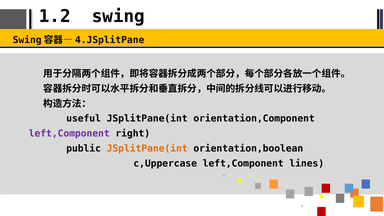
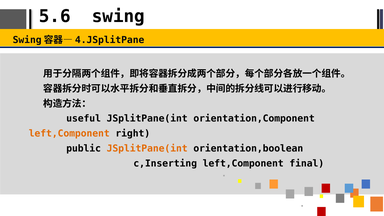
1.2: 1.2 -> 5.6
left,Component at (69, 134) colour: purple -> orange
c,Uppercase: c,Uppercase -> c,Inserting
lines: lines -> final
